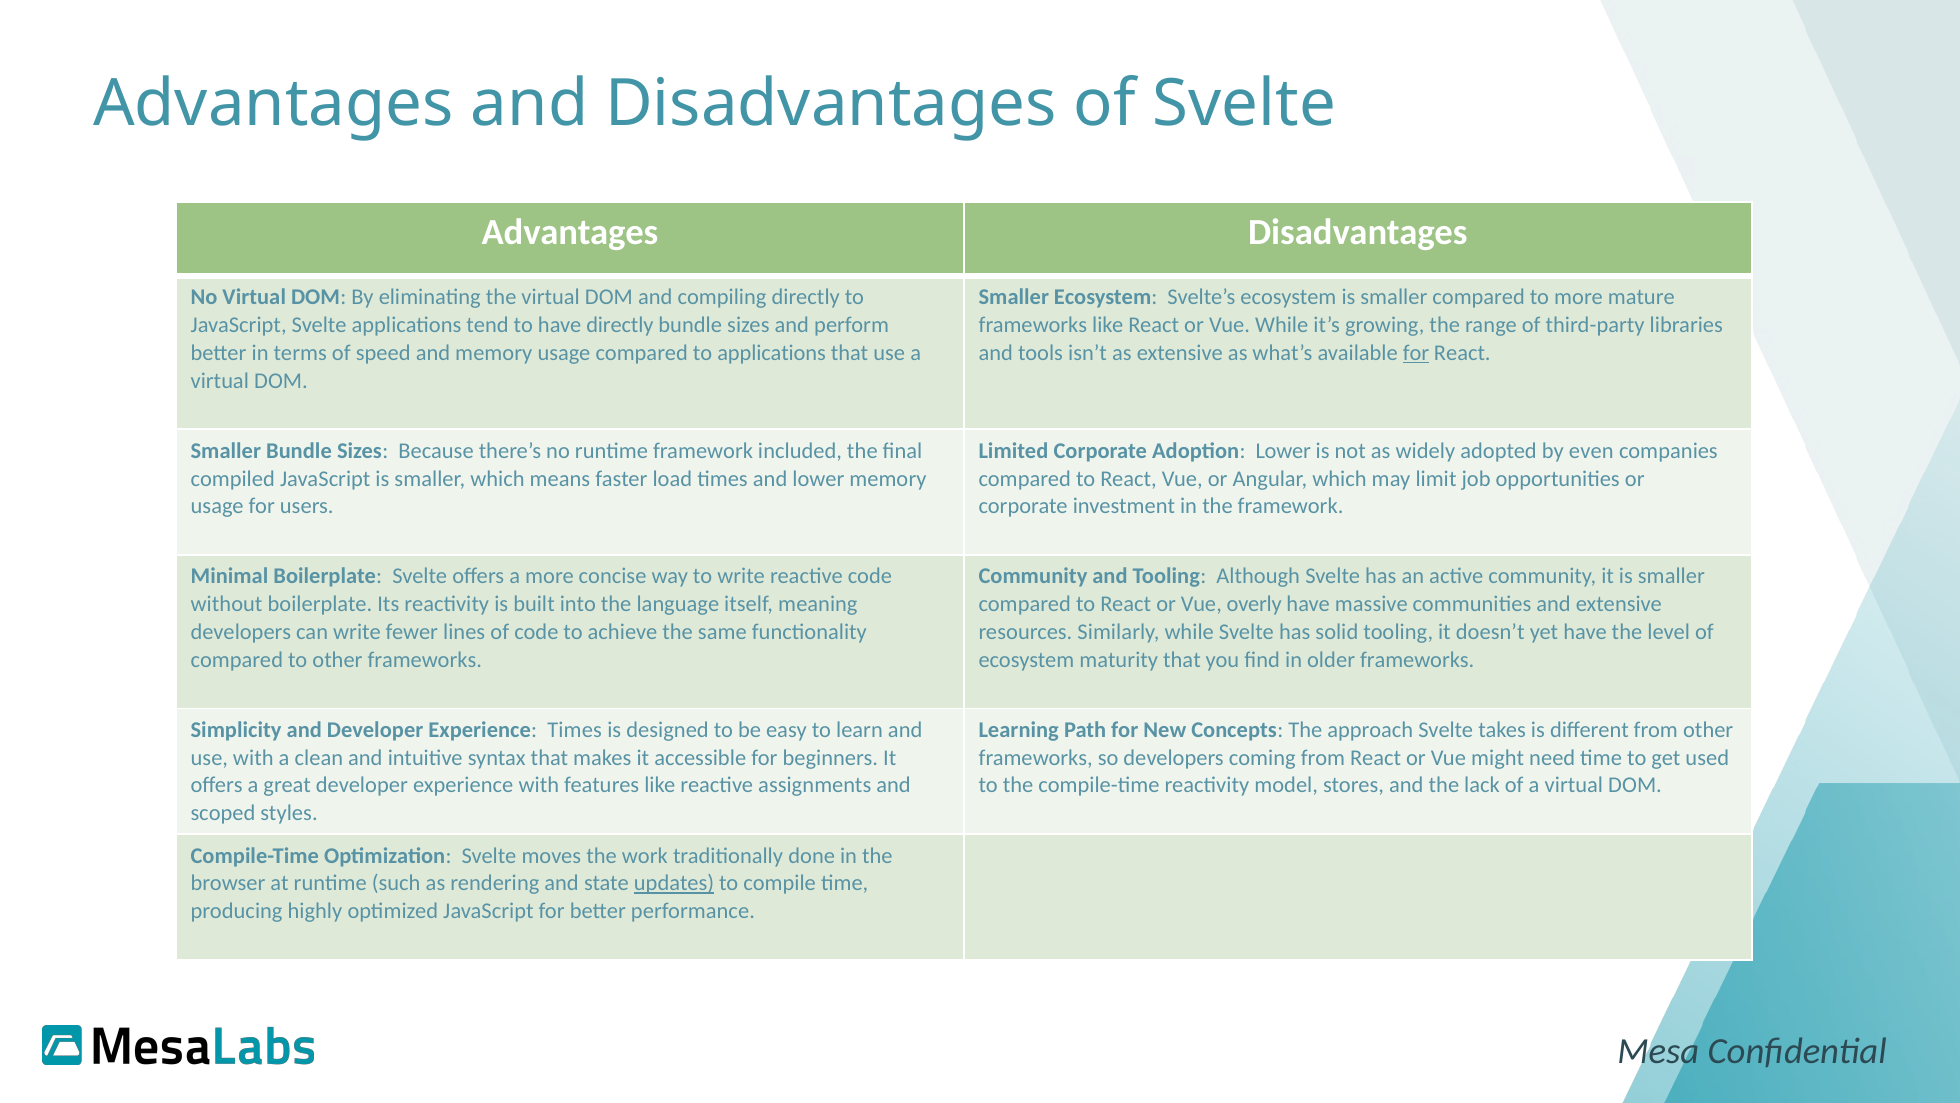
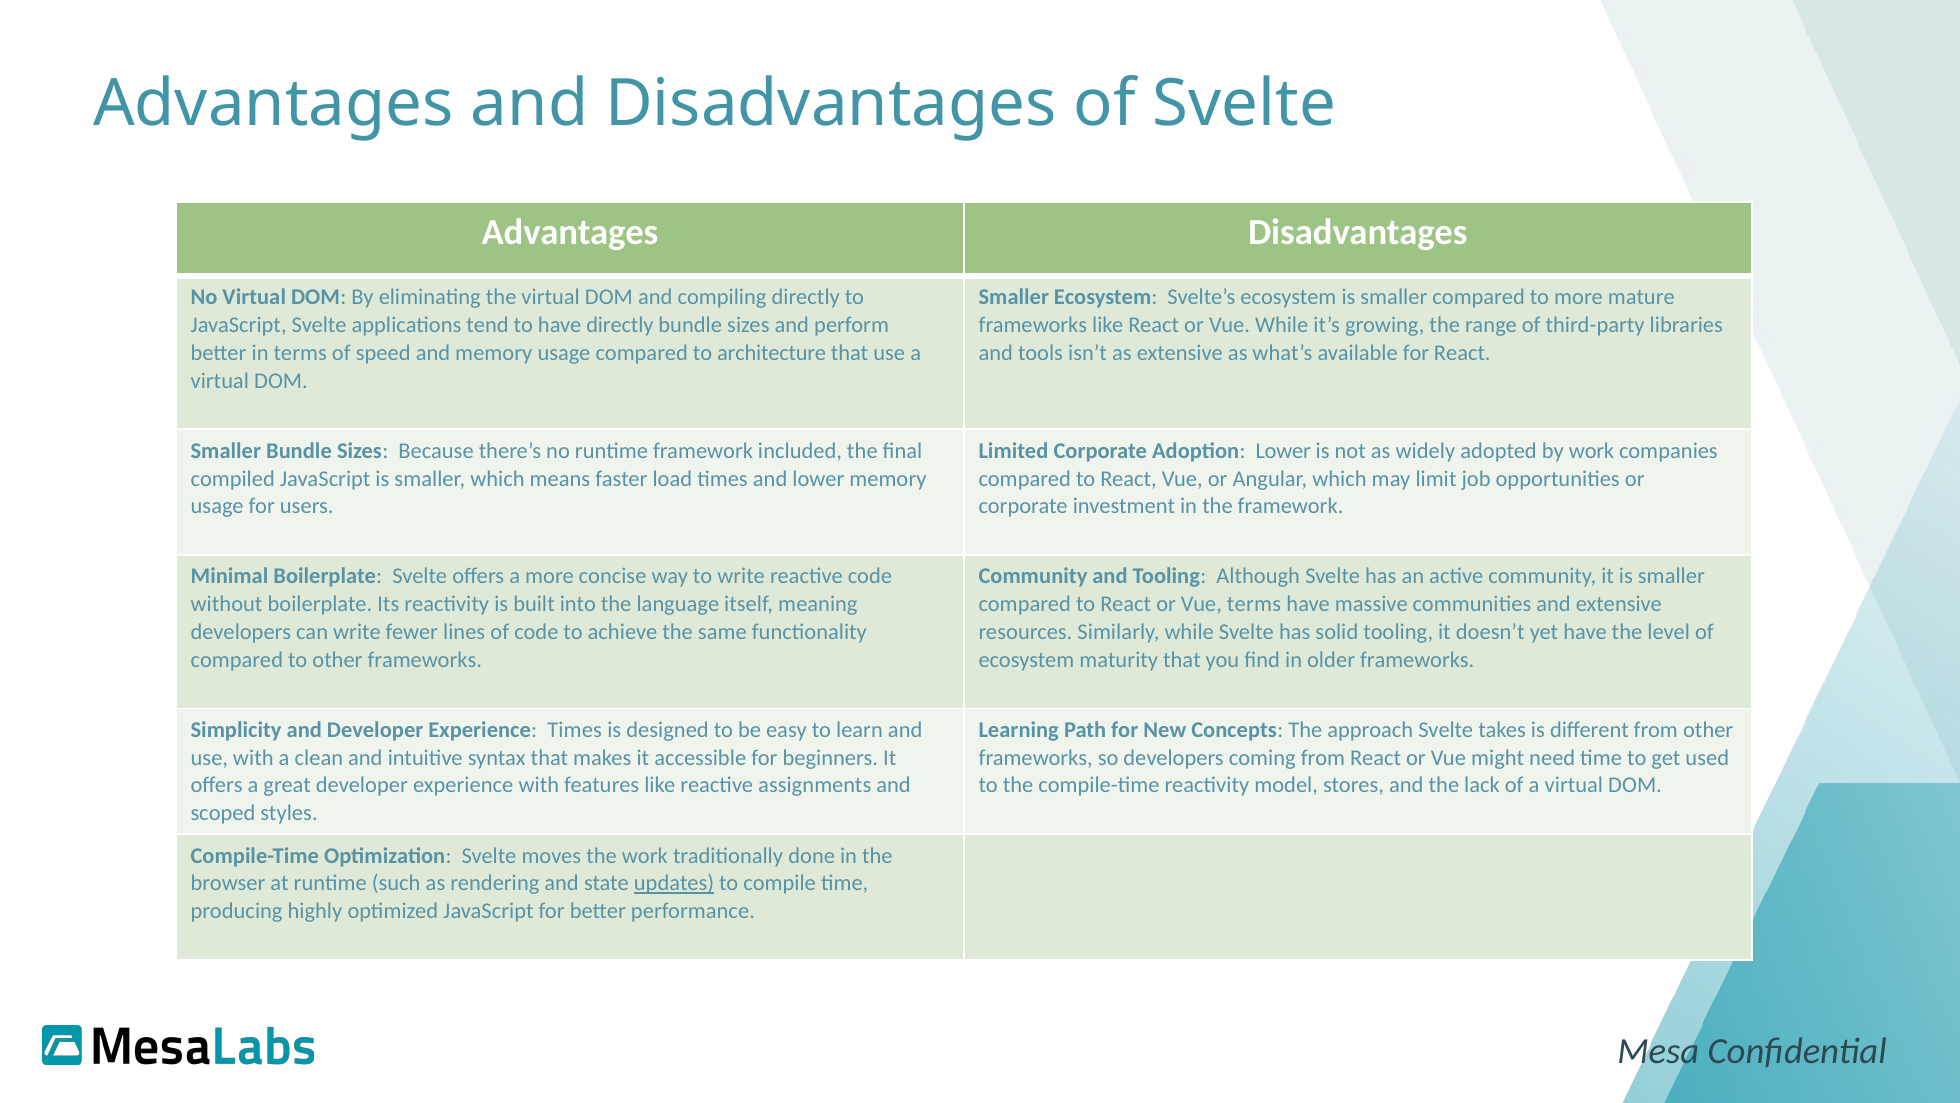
to applications: applications -> architecture
for at (1416, 353) underline: present -> none
by even: even -> work
Vue overly: overly -> terms
